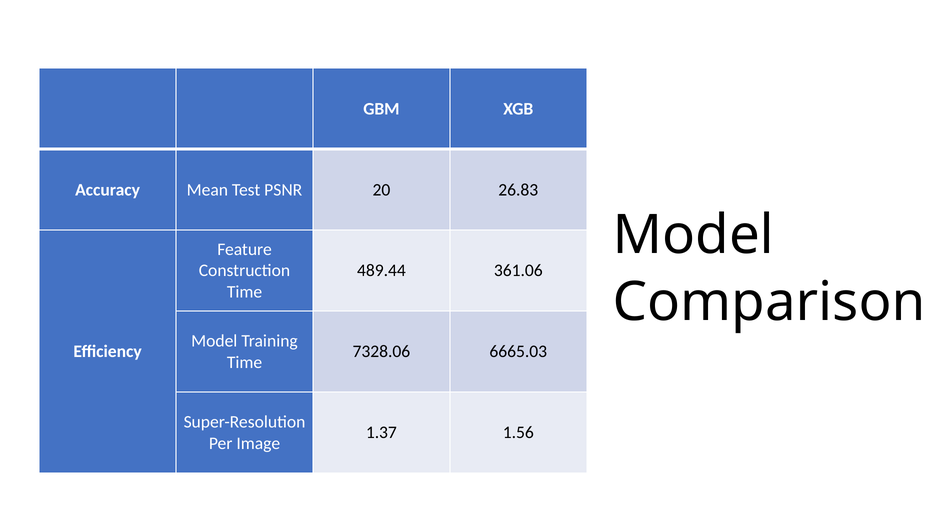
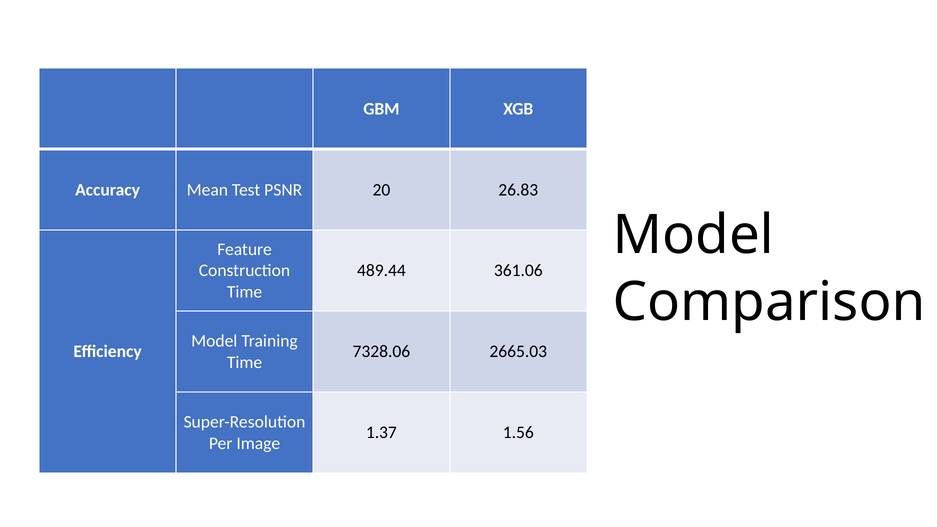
6665.03: 6665.03 -> 2665.03
